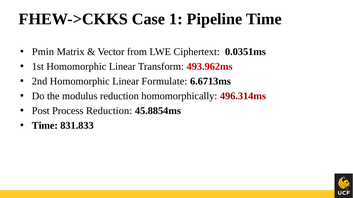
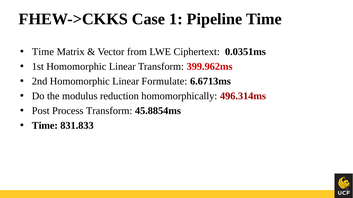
Pmin at (43, 52): Pmin -> Time
493.962ms: 493.962ms -> 399.962ms
Process Reduction: Reduction -> Transform
